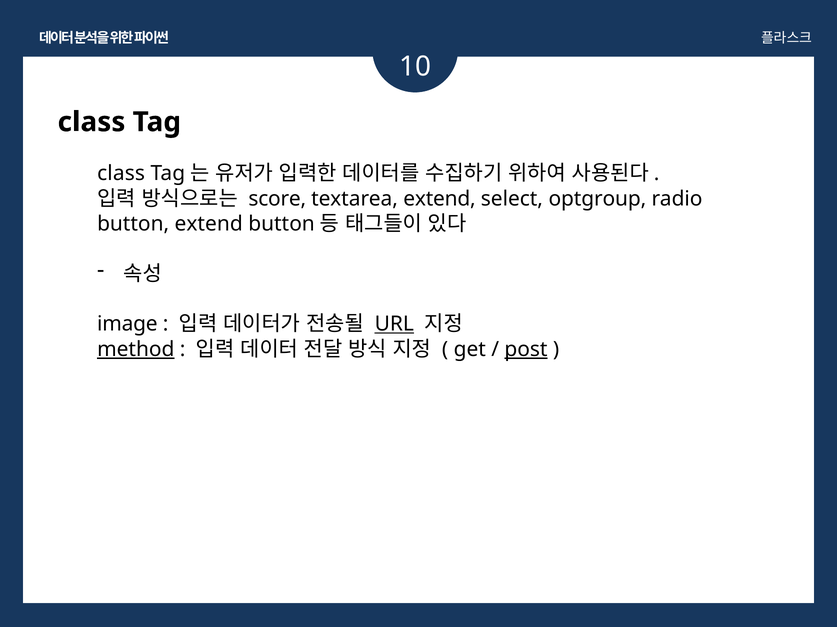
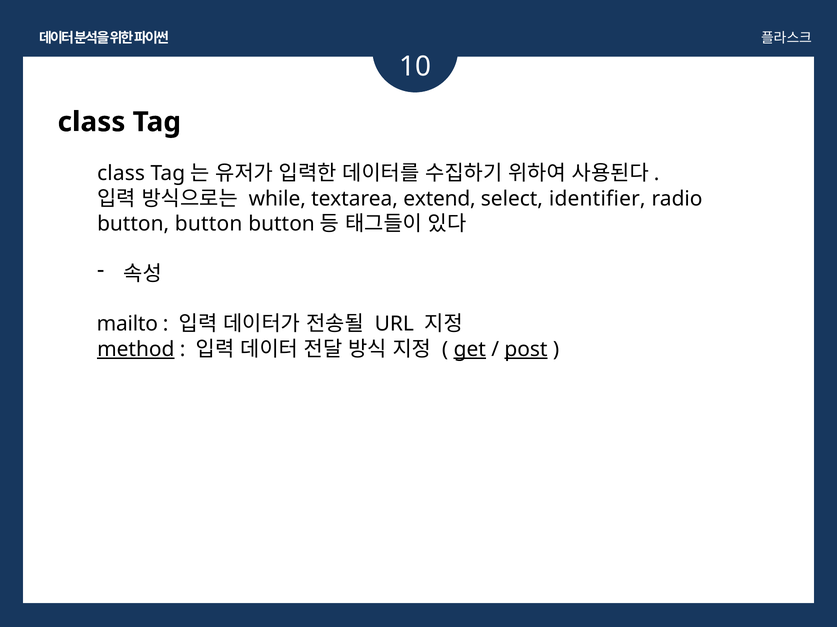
score: score -> while
optgroup: optgroup -> identifier
button extend: extend -> button
image: image -> mailto
URL underline: present -> none
get underline: none -> present
